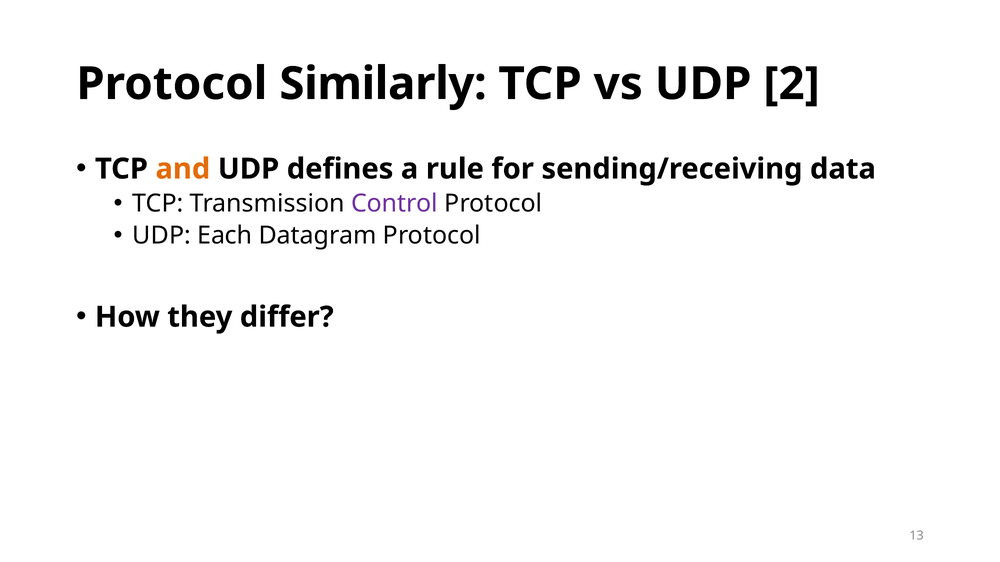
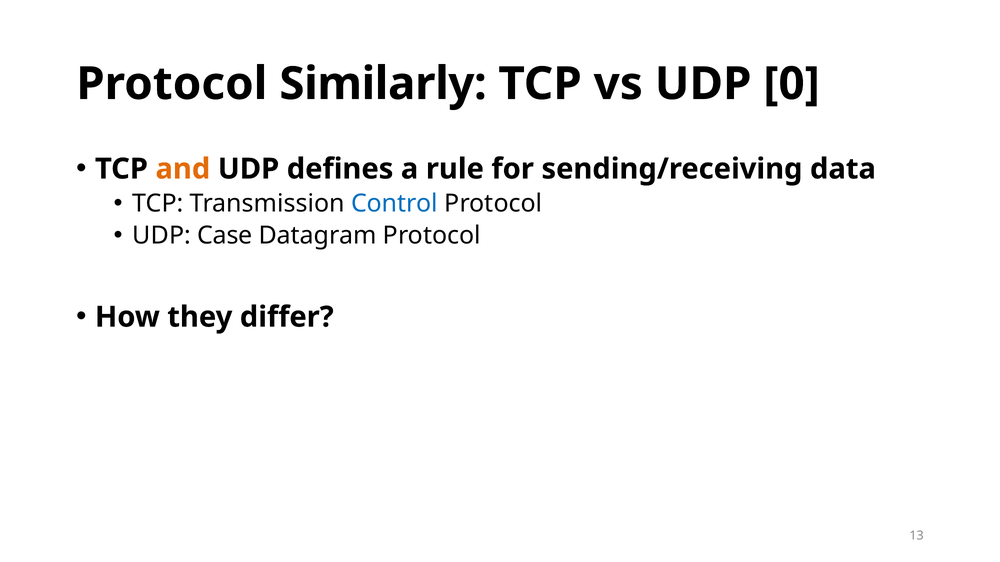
2: 2 -> 0
Control colour: purple -> blue
Each: Each -> Case
